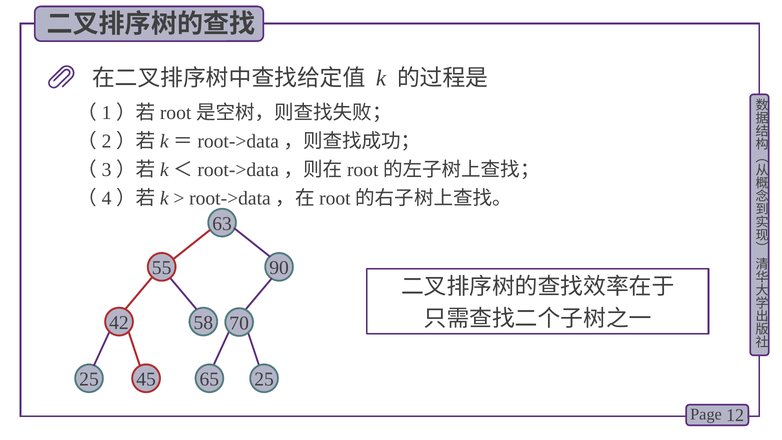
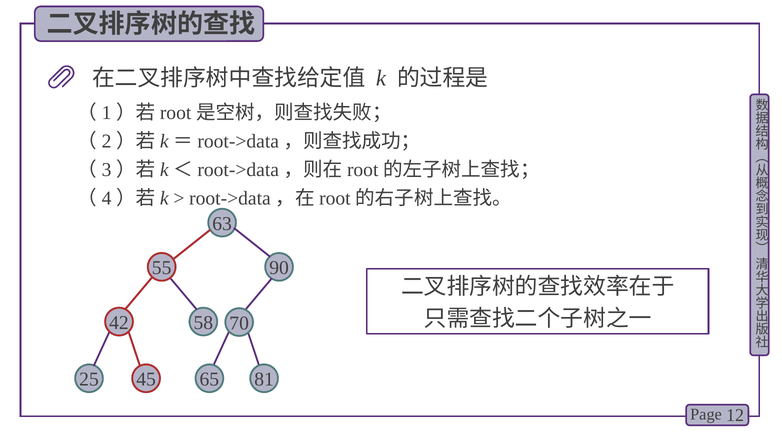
65 25: 25 -> 81
